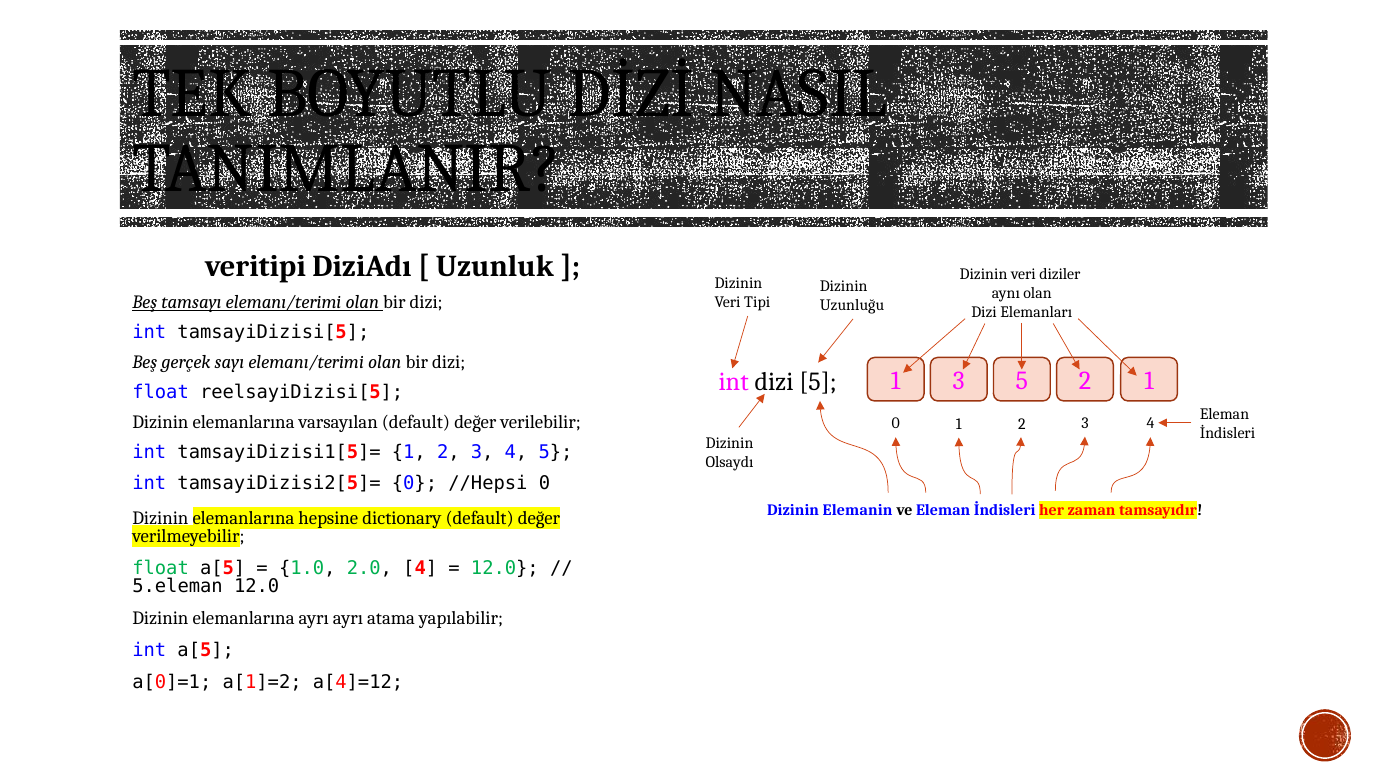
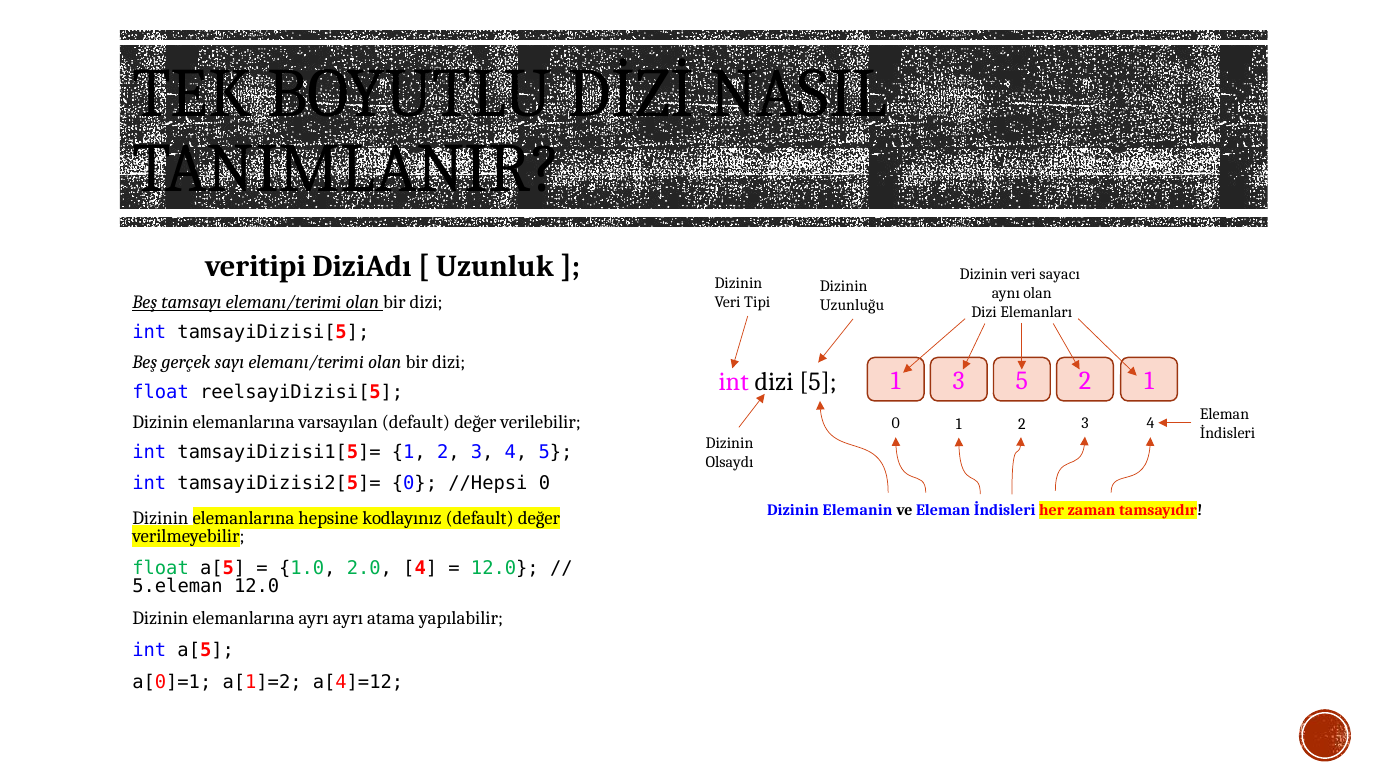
diziler: diziler -> sayacı
dictionary: dictionary -> kodlayınız
